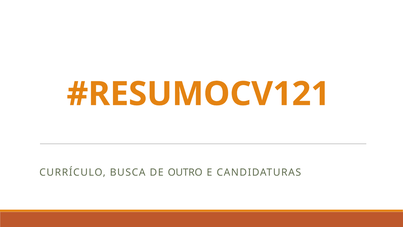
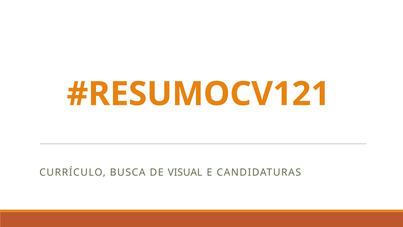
OUTRO: OUTRO -> VISUAL
